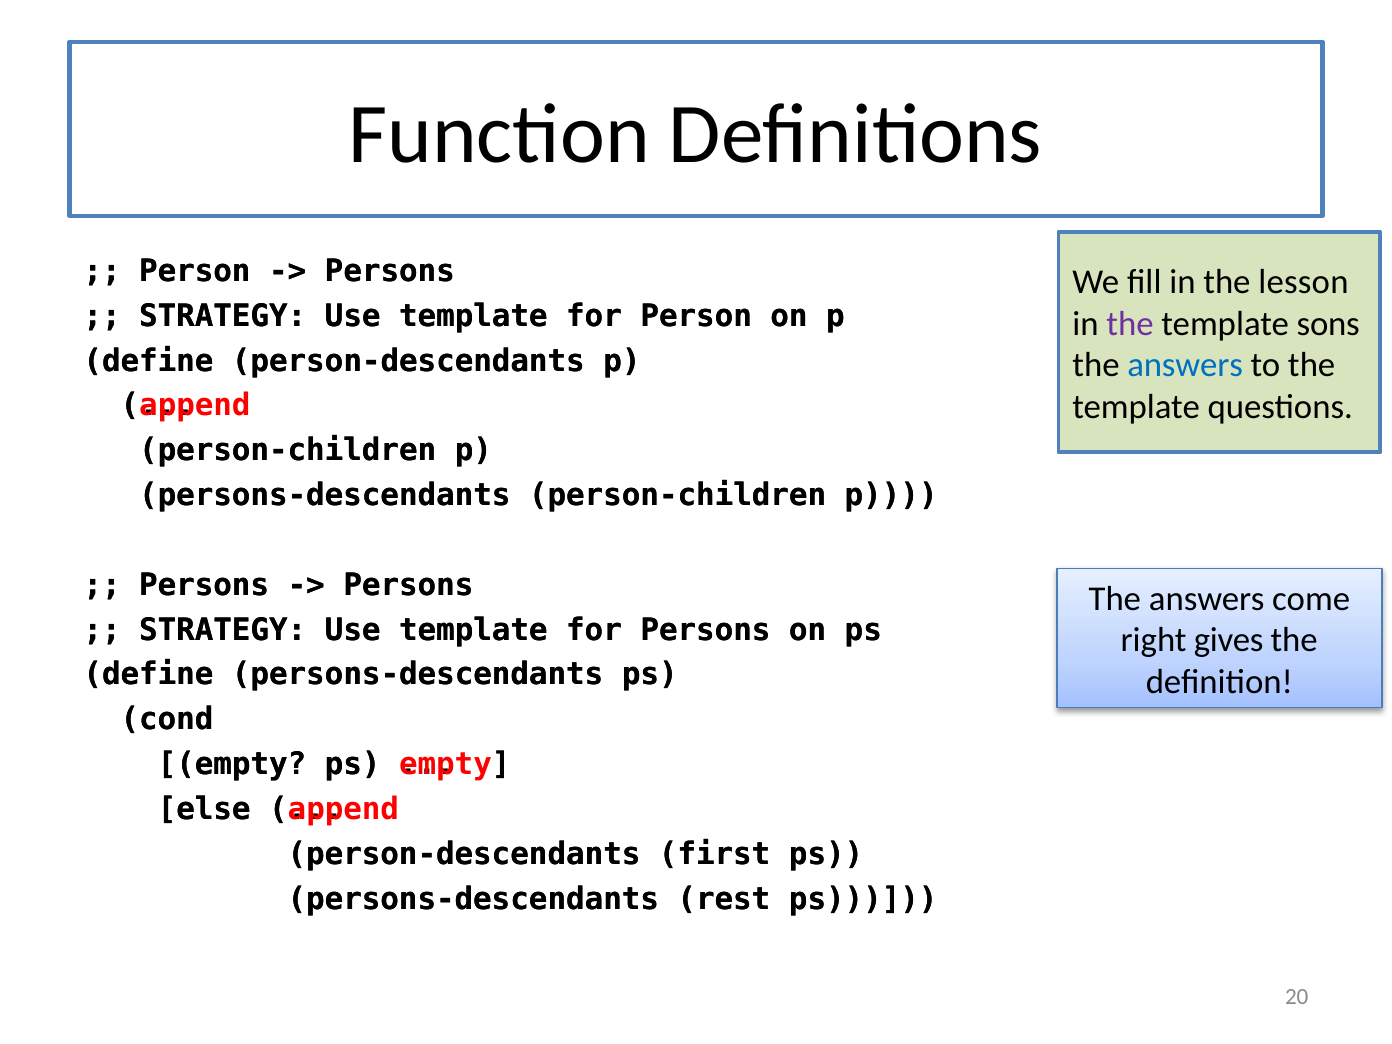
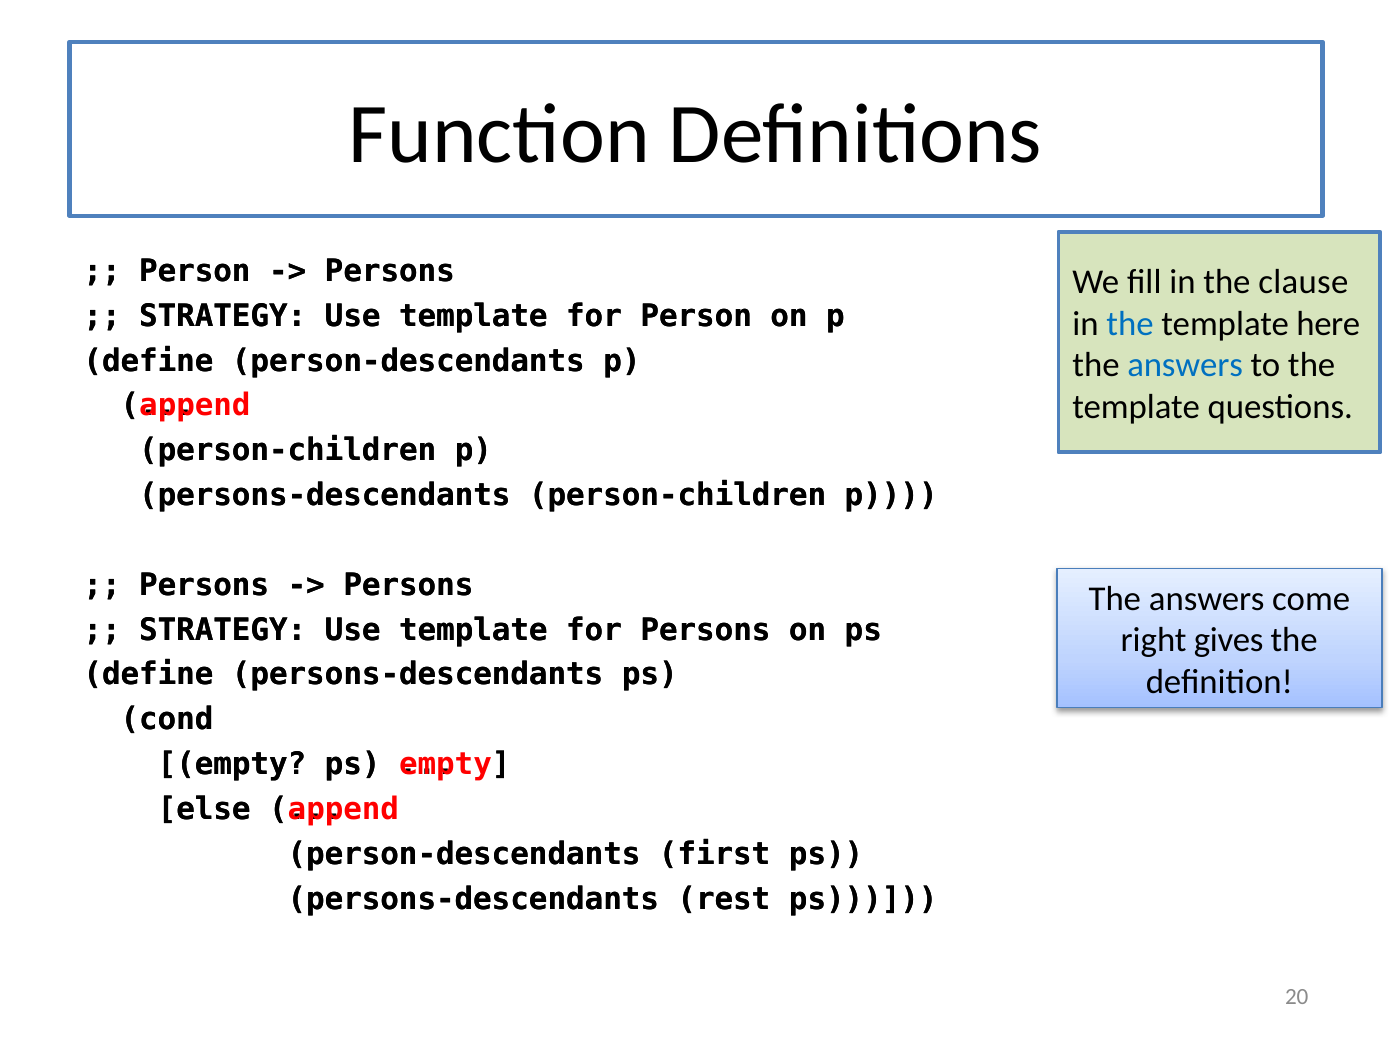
lesson: lesson -> clause
the at (1130, 324) colour: purple -> blue
sons: sons -> here
